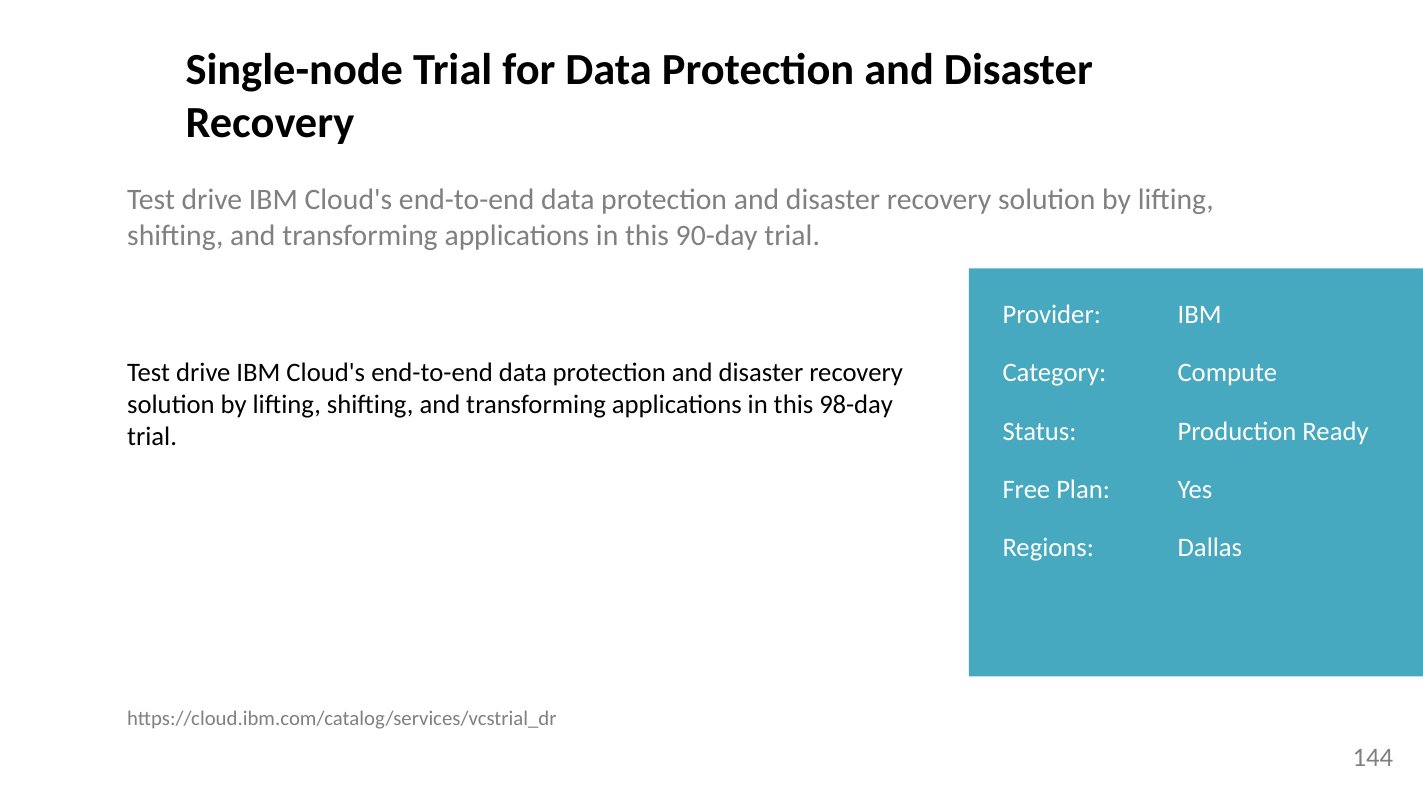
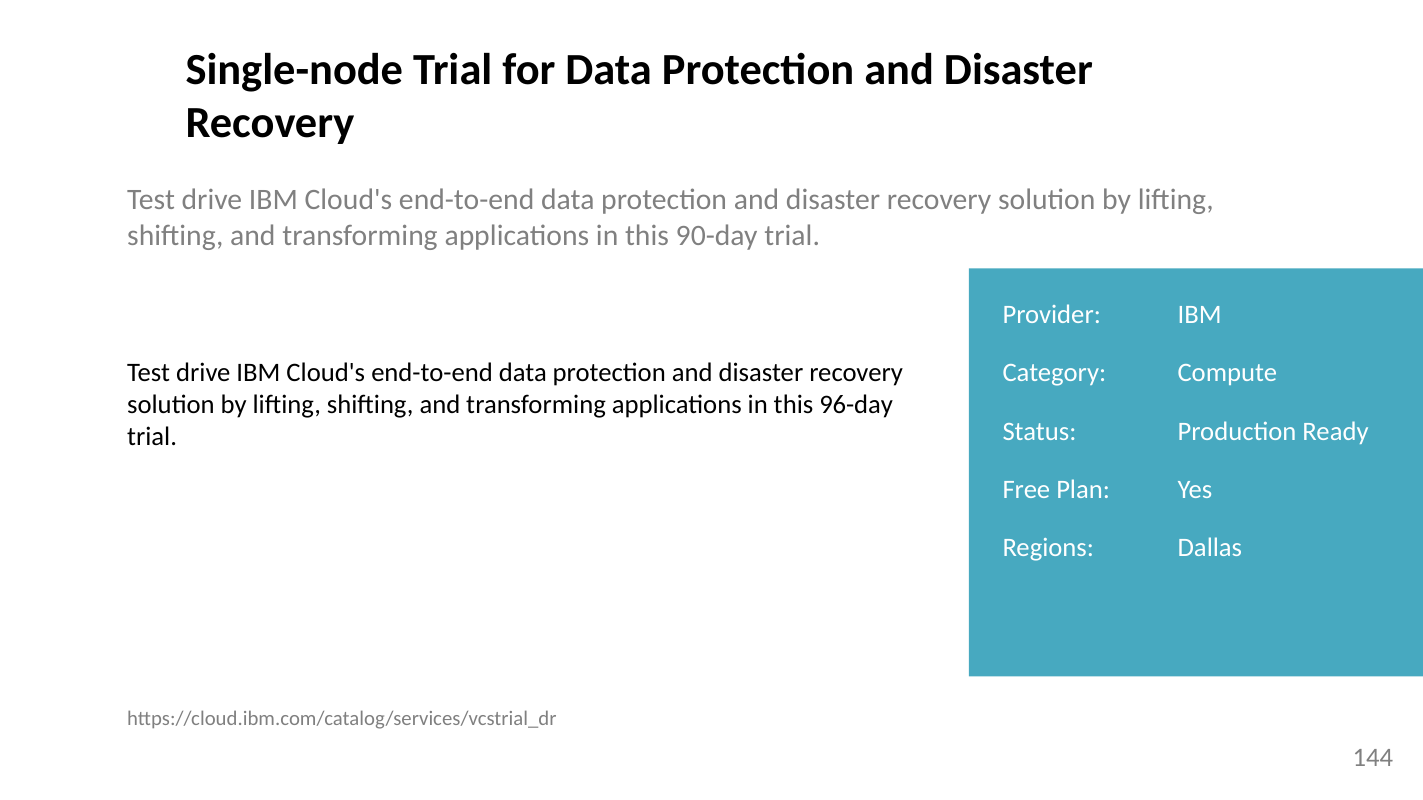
98-day: 98-day -> 96-day
